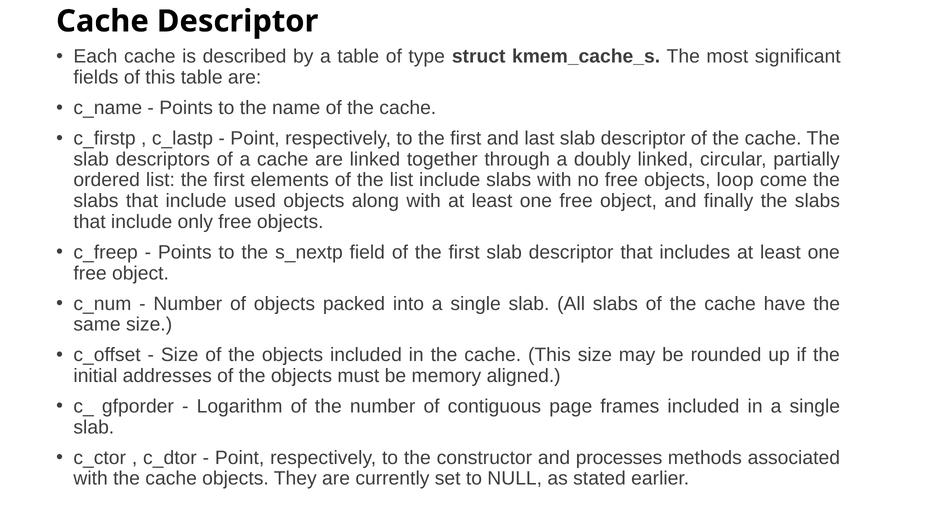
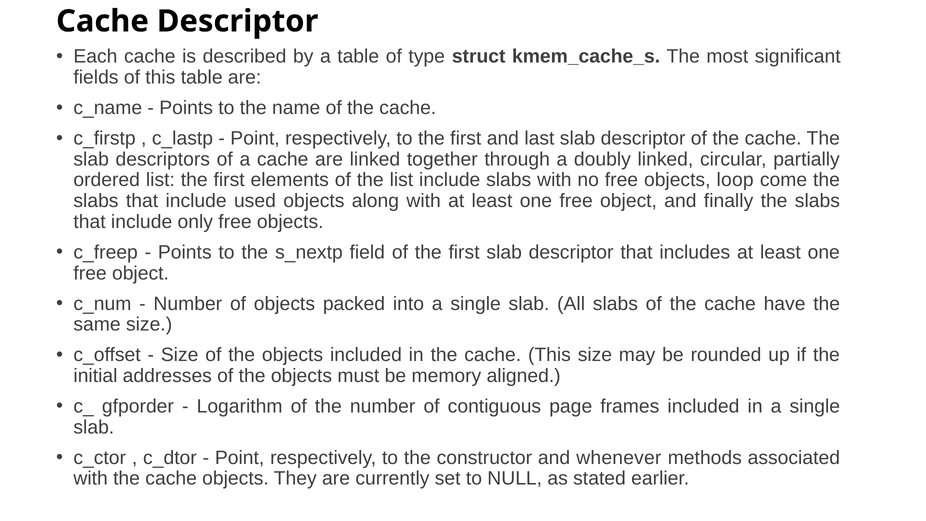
processes: processes -> whenever
